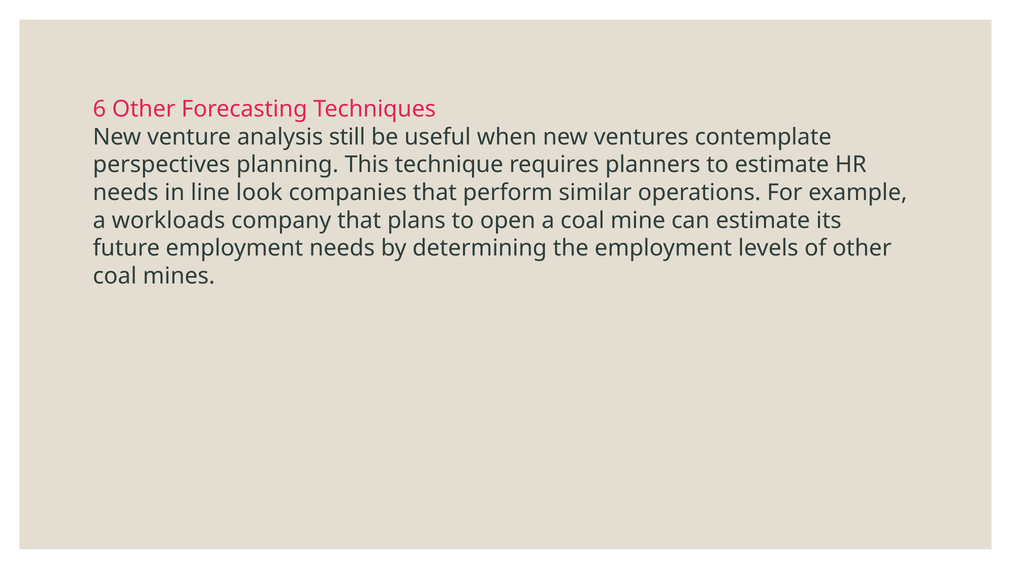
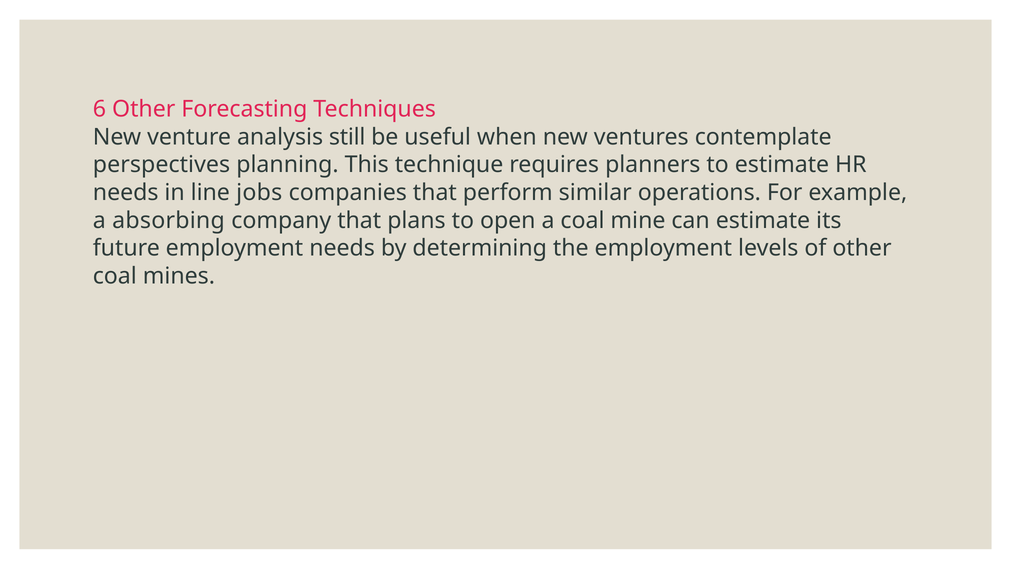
look: look -> jobs
workloads: workloads -> absorbing
